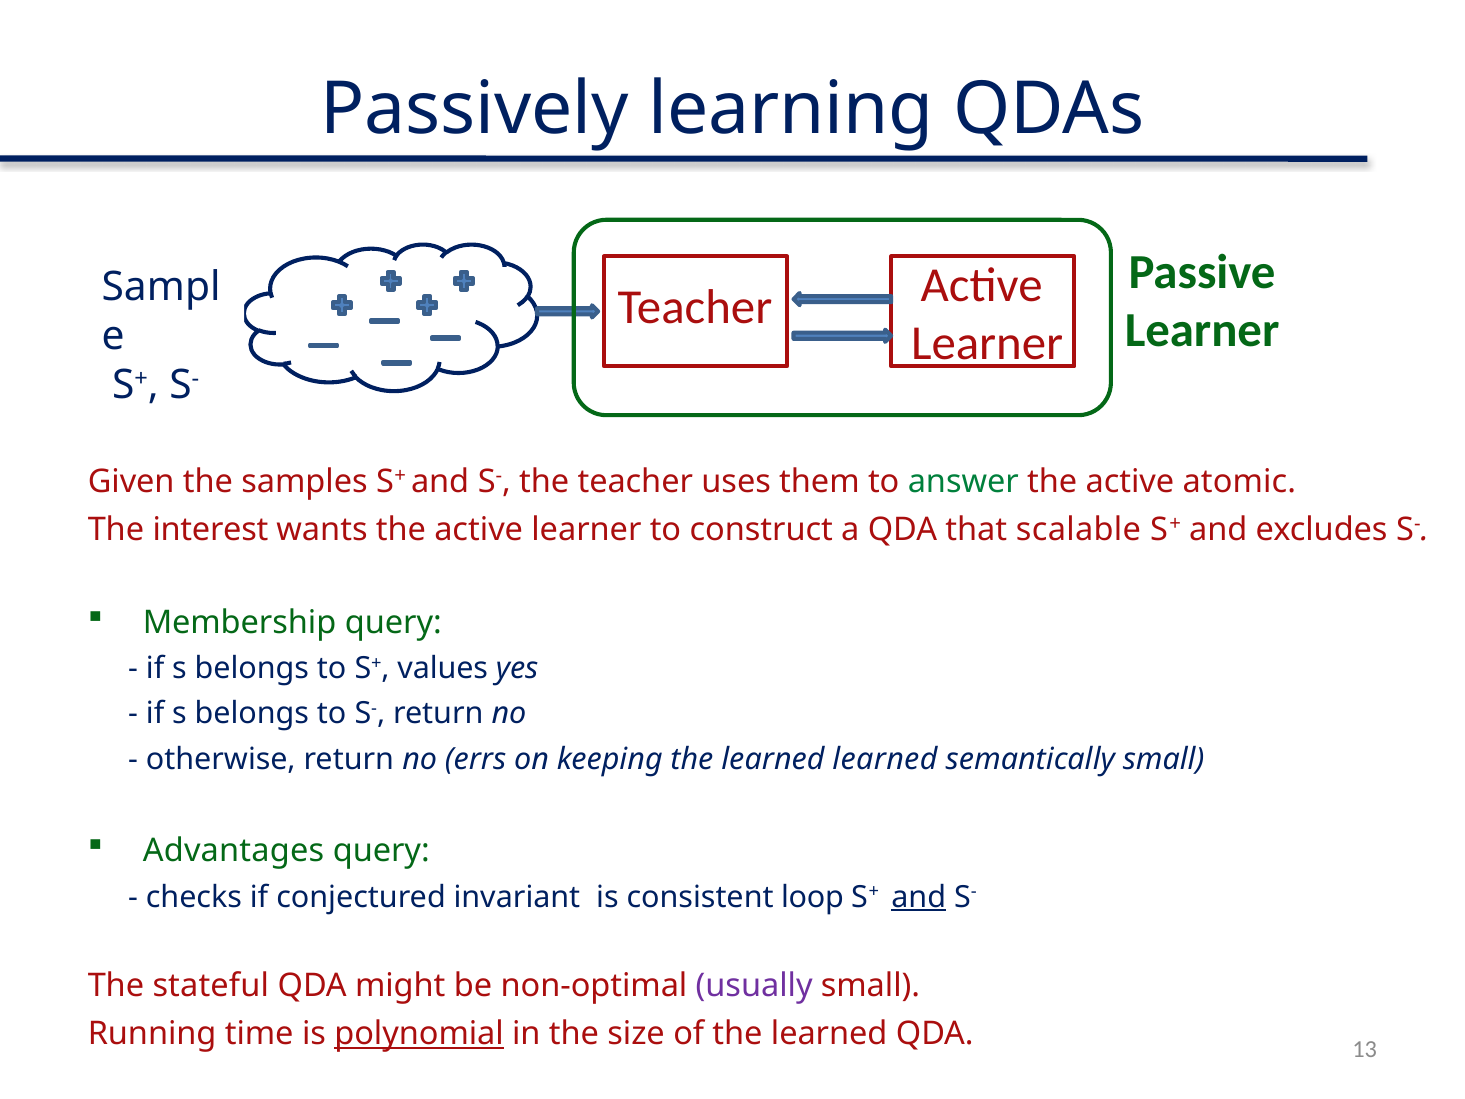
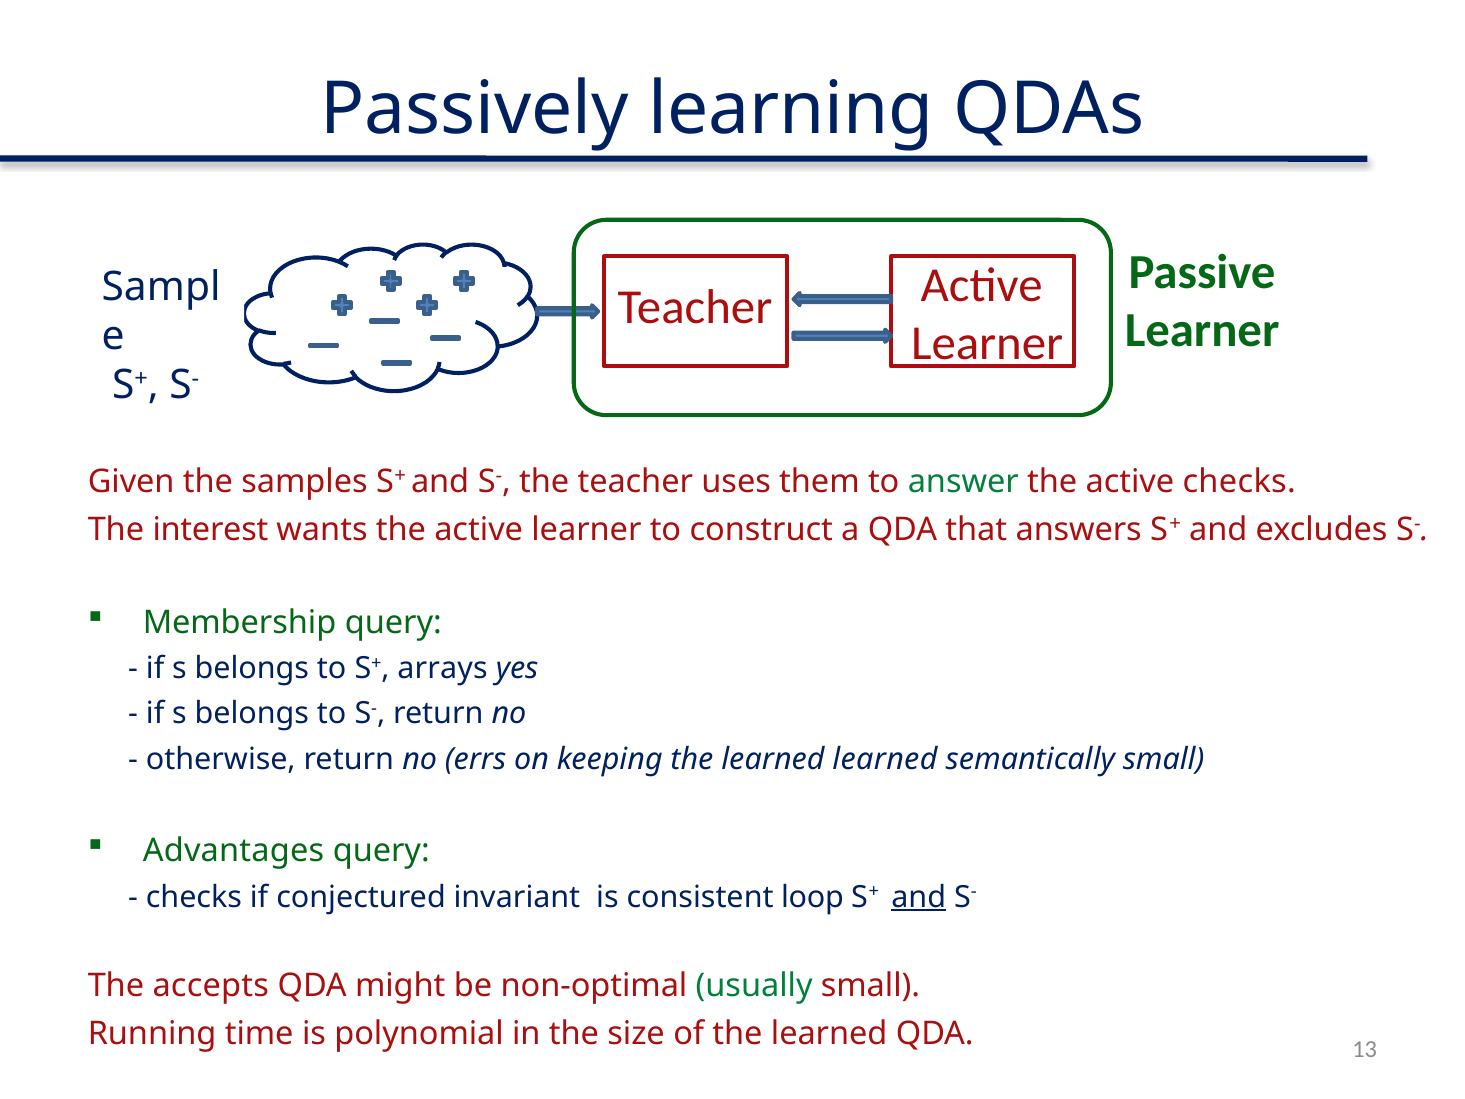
active atomic: atomic -> checks
scalable: scalable -> answers
values: values -> arrays
stateful: stateful -> accepts
usually colour: purple -> green
polynomial underline: present -> none
